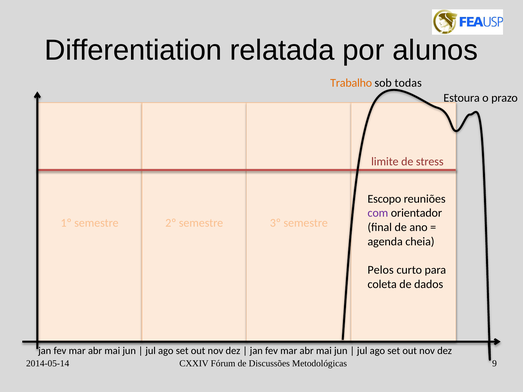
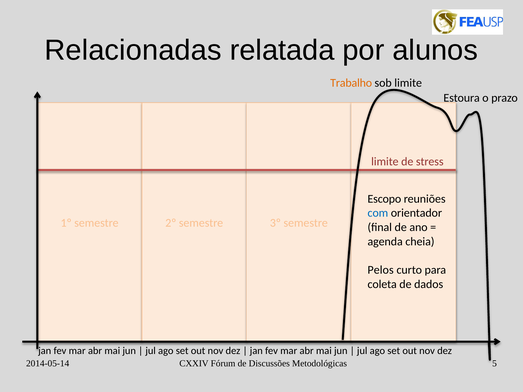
Differentiation: Differentiation -> Relacionadas
sob todas: todas -> limite
com colour: purple -> blue
9: 9 -> 5
